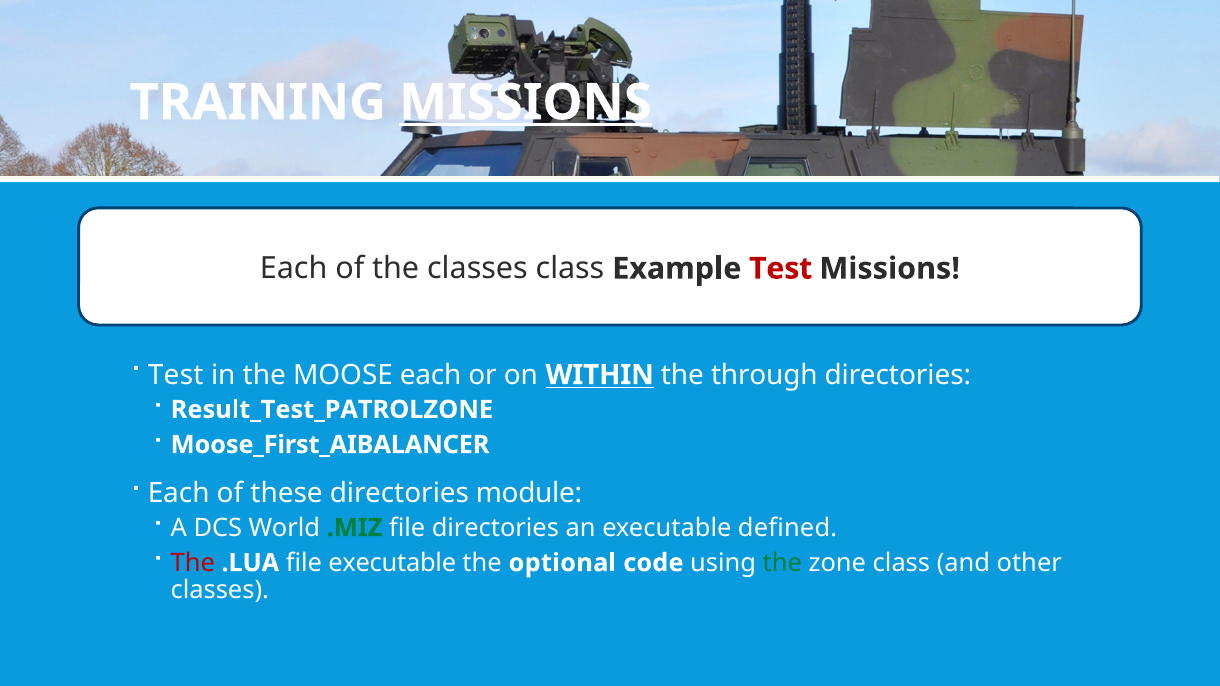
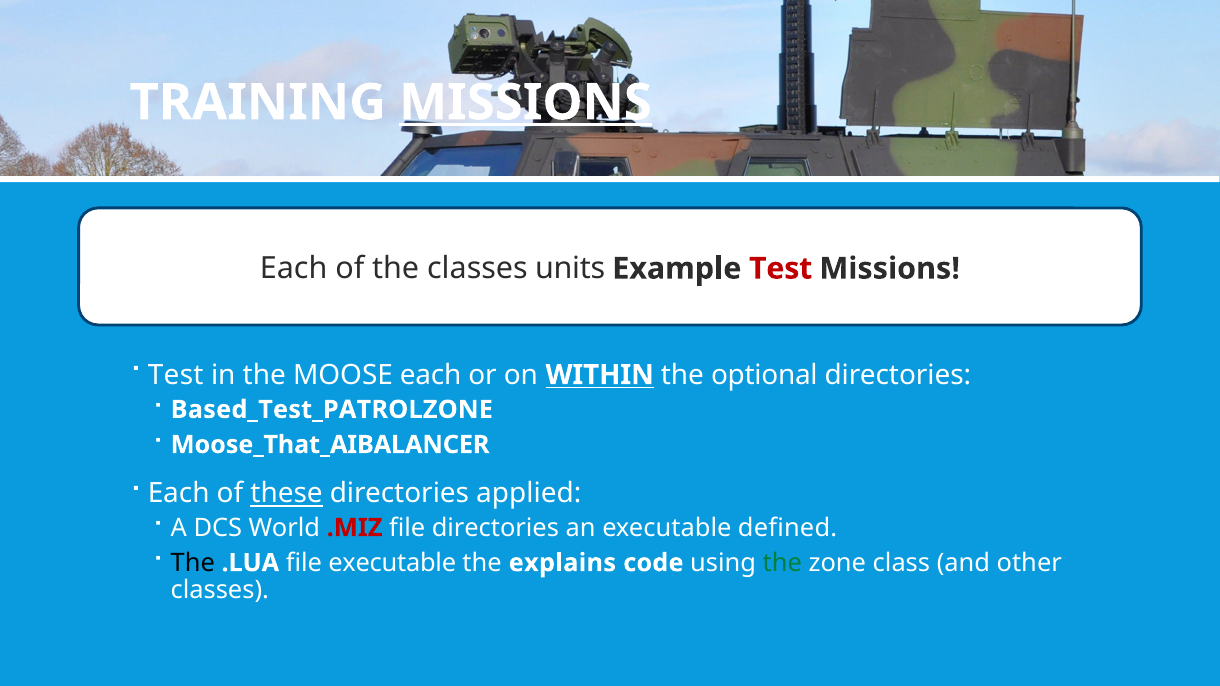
classes class: class -> units
through: through -> optional
Result_Test_PATROLZONE: Result_Test_PATROLZONE -> Based_Test_PATROLZONE
Moose_First_AIBALANCER: Moose_First_AIBALANCER -> Moose_That_AIBALANCER
these underline: none -> present
module: module -> applied
.MIZ colour: green -> red
The at (193, 563) colour: red -> black
optional: optional -> explains
